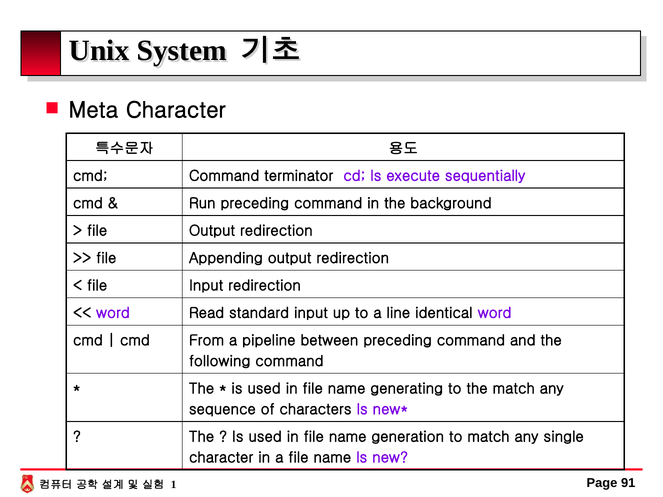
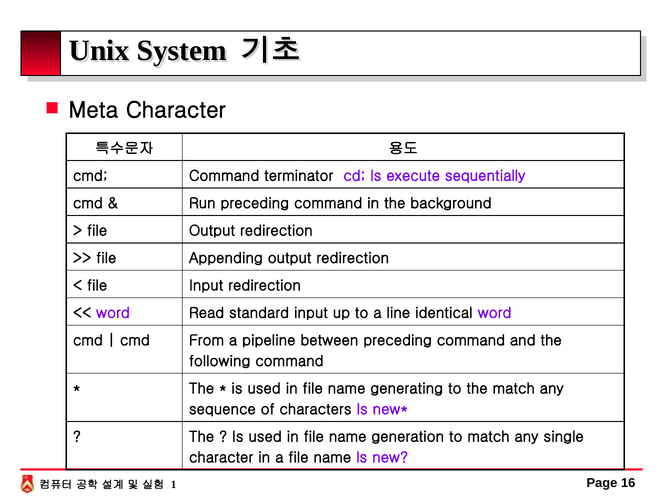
91: 91 -> 16
